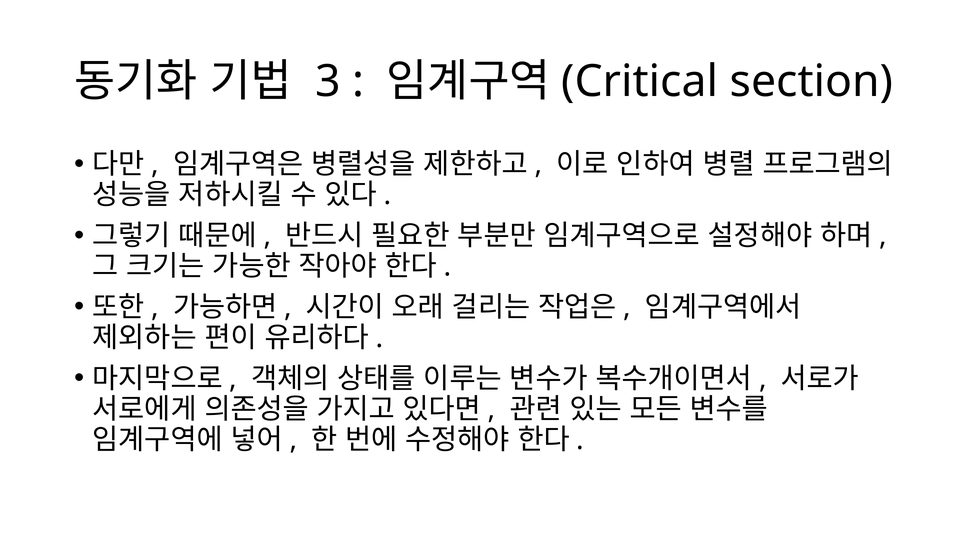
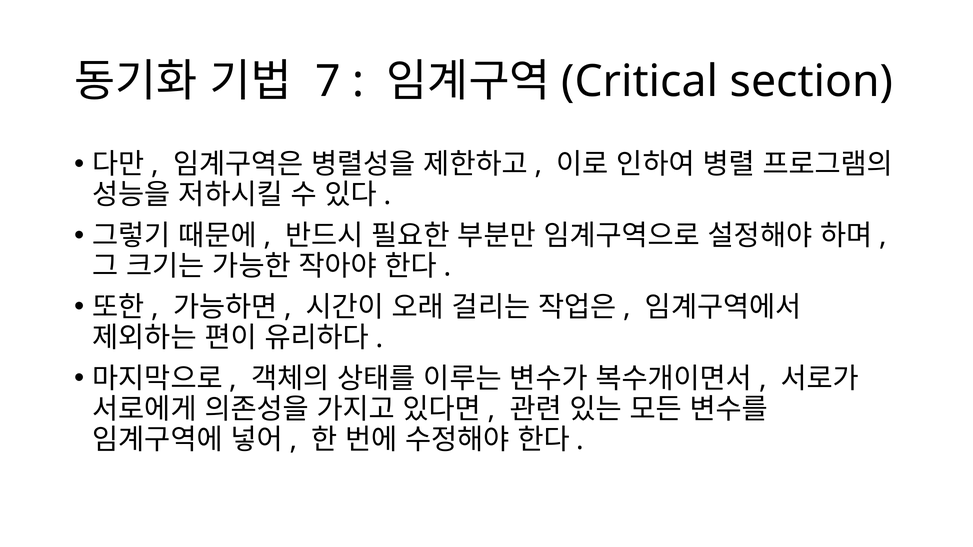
3: 3 -> 7
